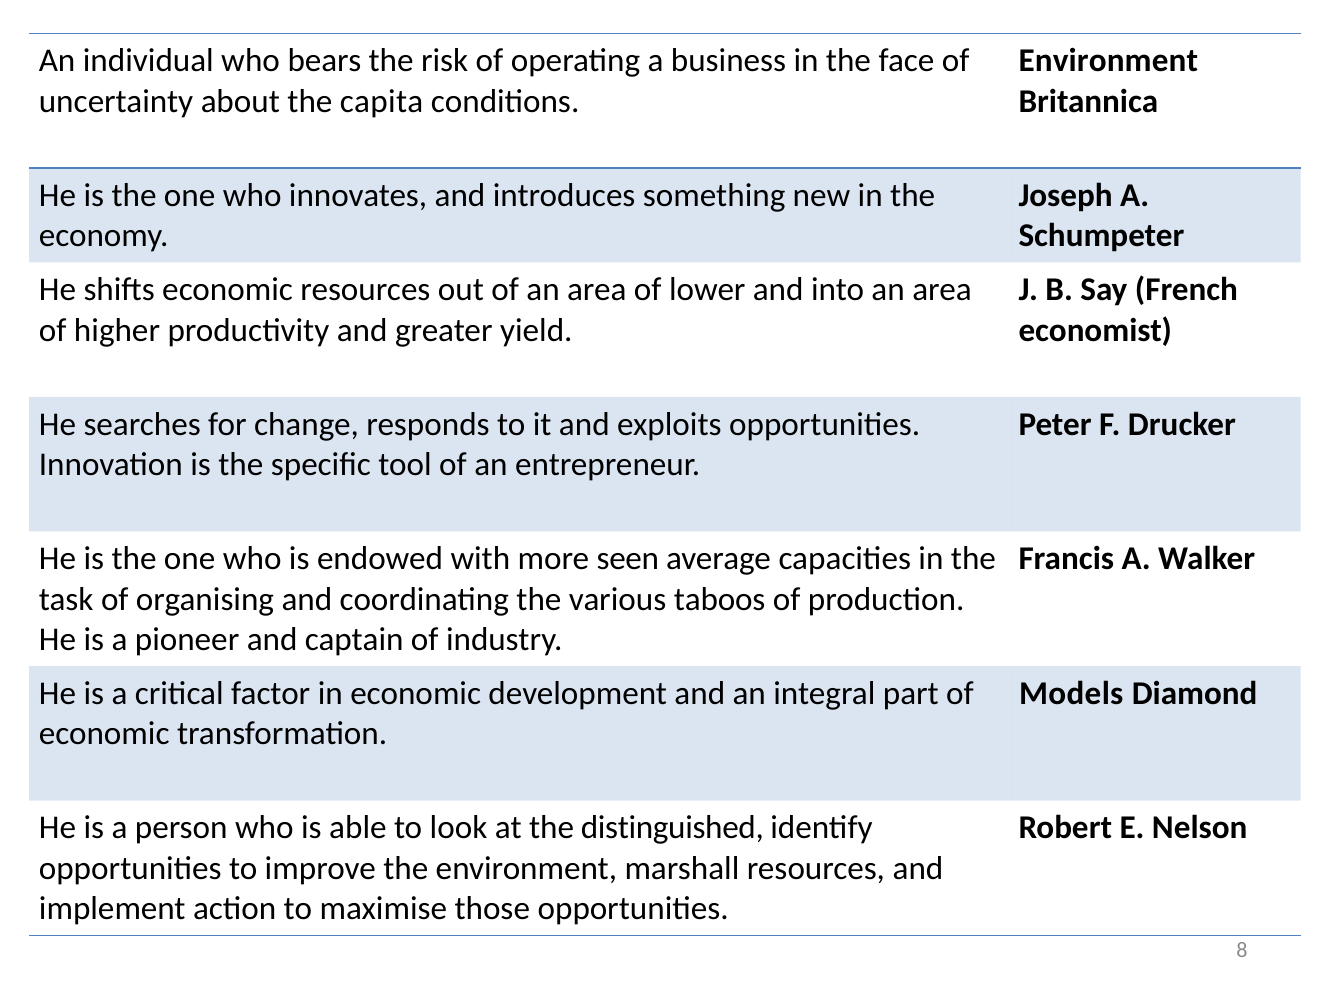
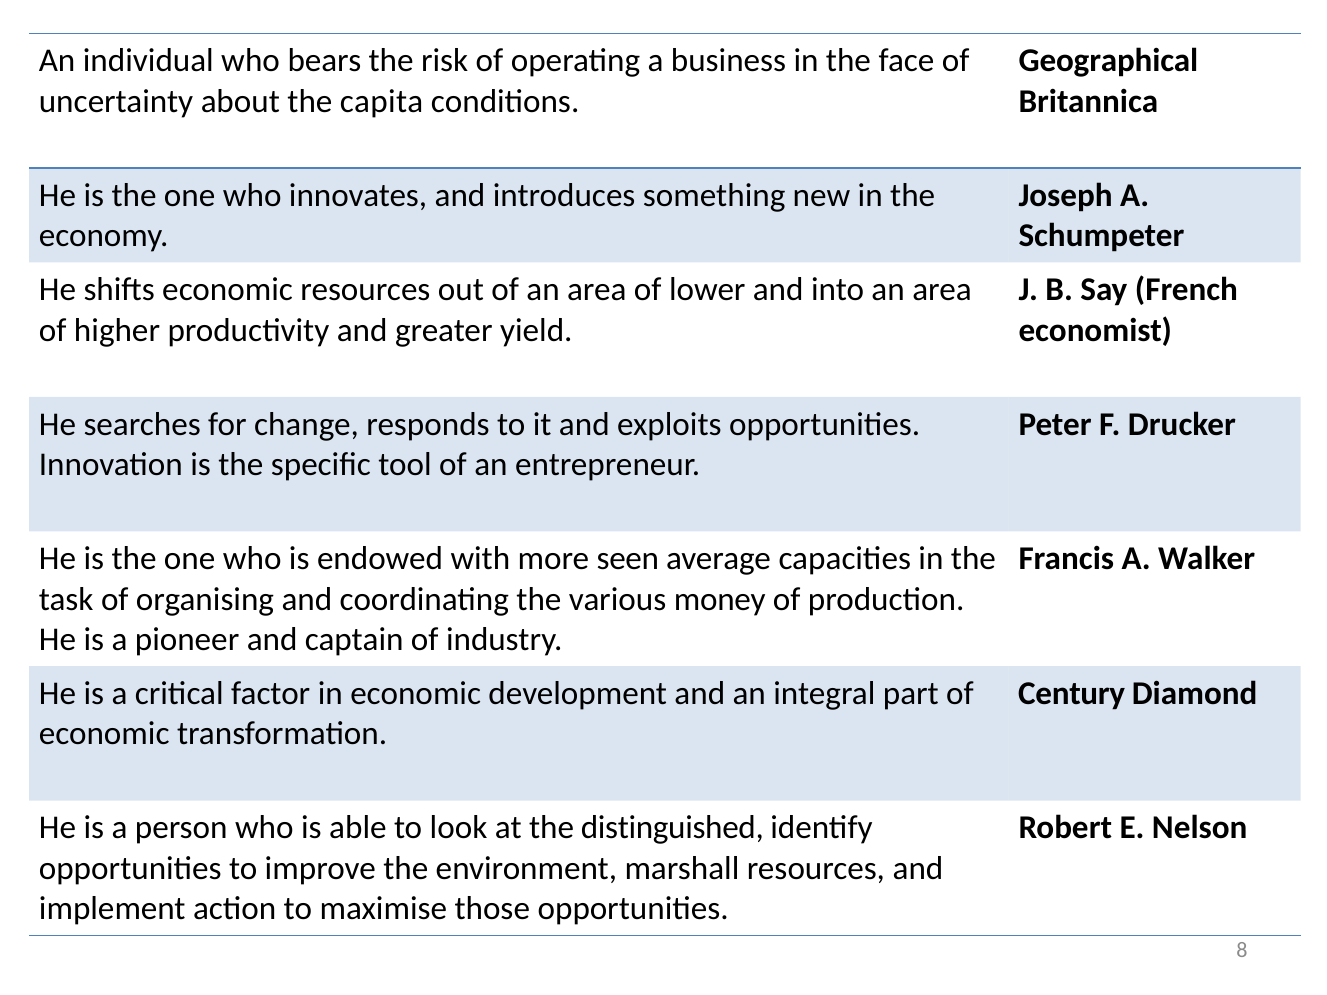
Environment at (1108, 61): Environment -> Geographical
taboos: taboos -> money
Models: Models -> Century
